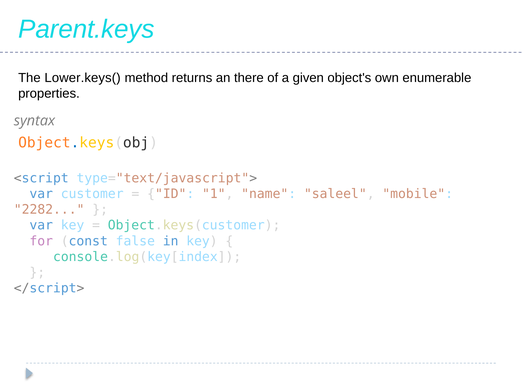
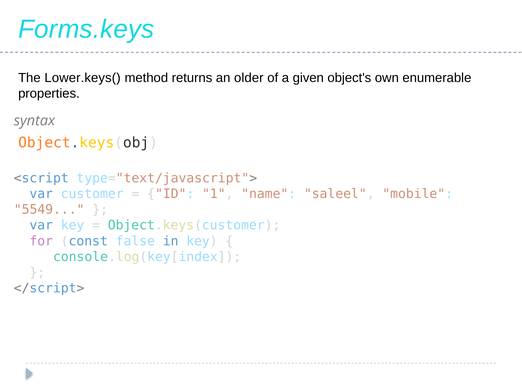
Parent.keys: Parent.keys -> Forms.keys
there: there -> older
2282: 2282 -> 5549
